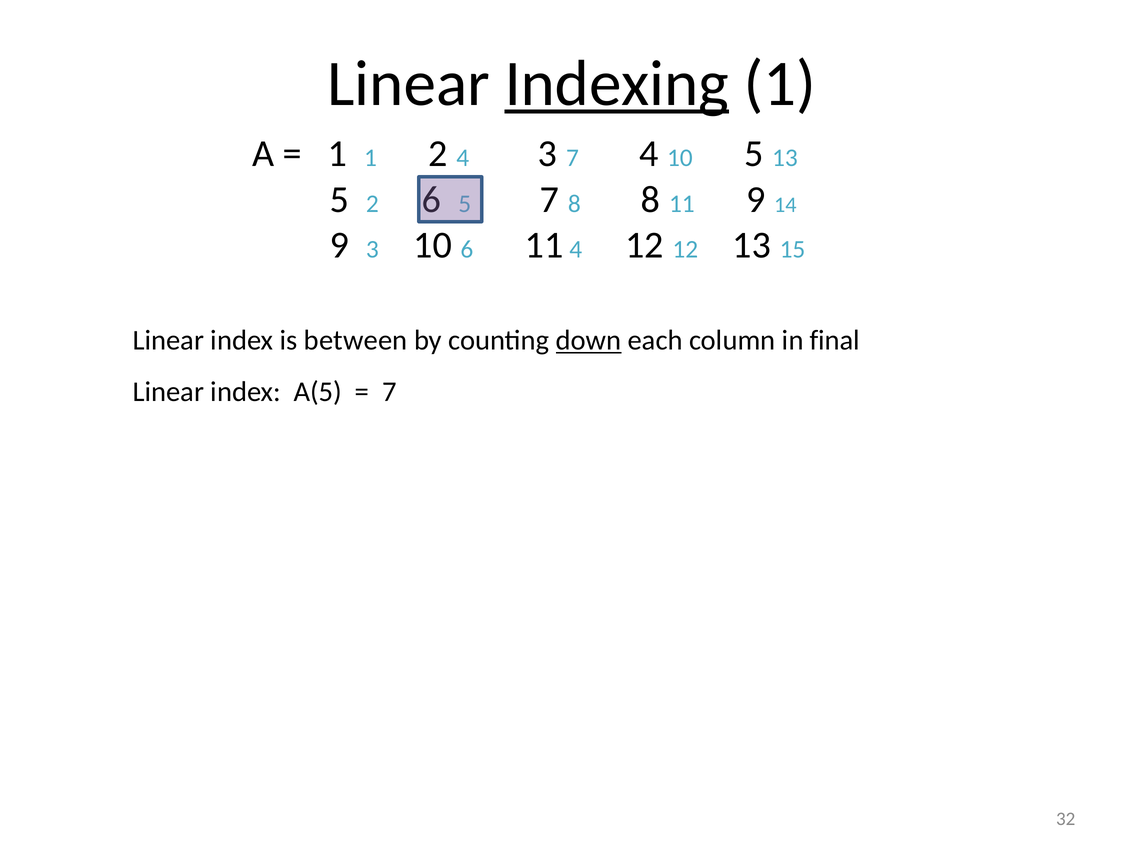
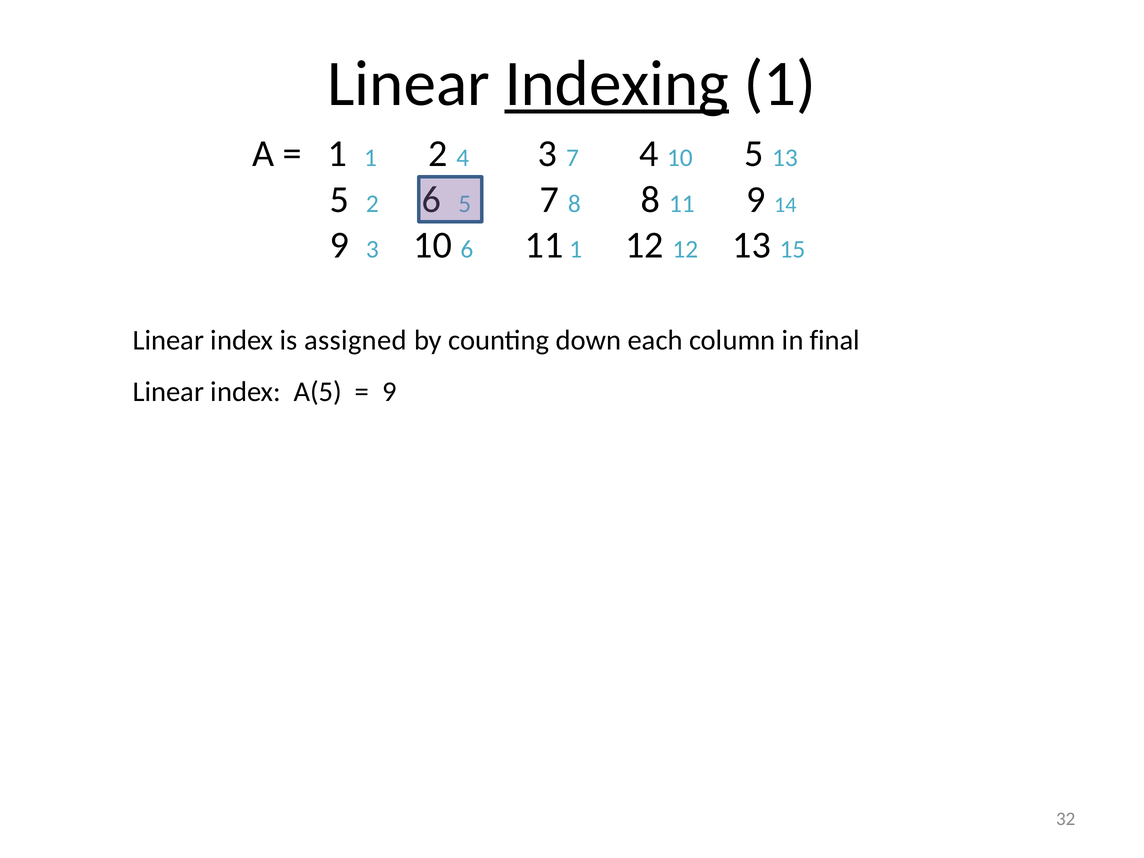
11 4: 4 -> 1
between: between -> assigned
down underline: present -> none
7 at (389, 392): 7 -> 9
